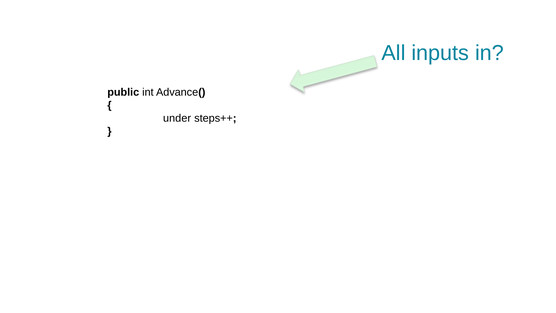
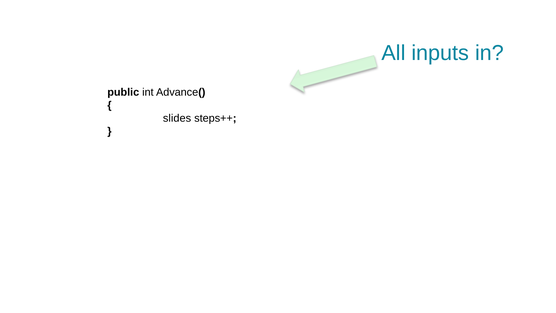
under: under -> slides
